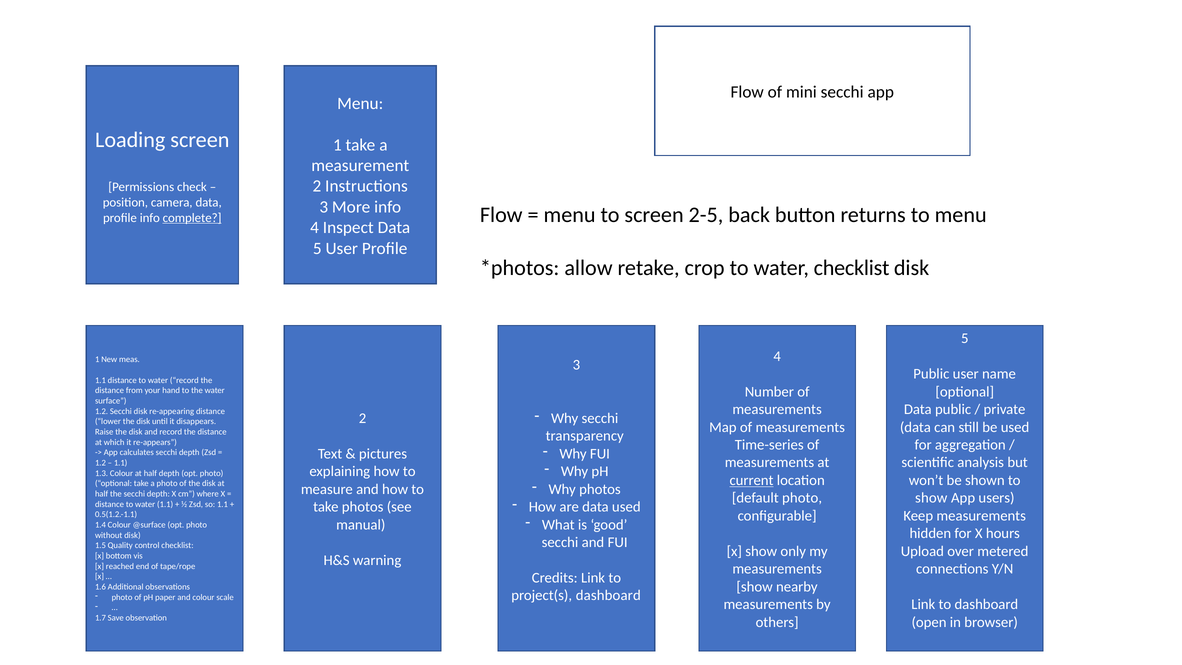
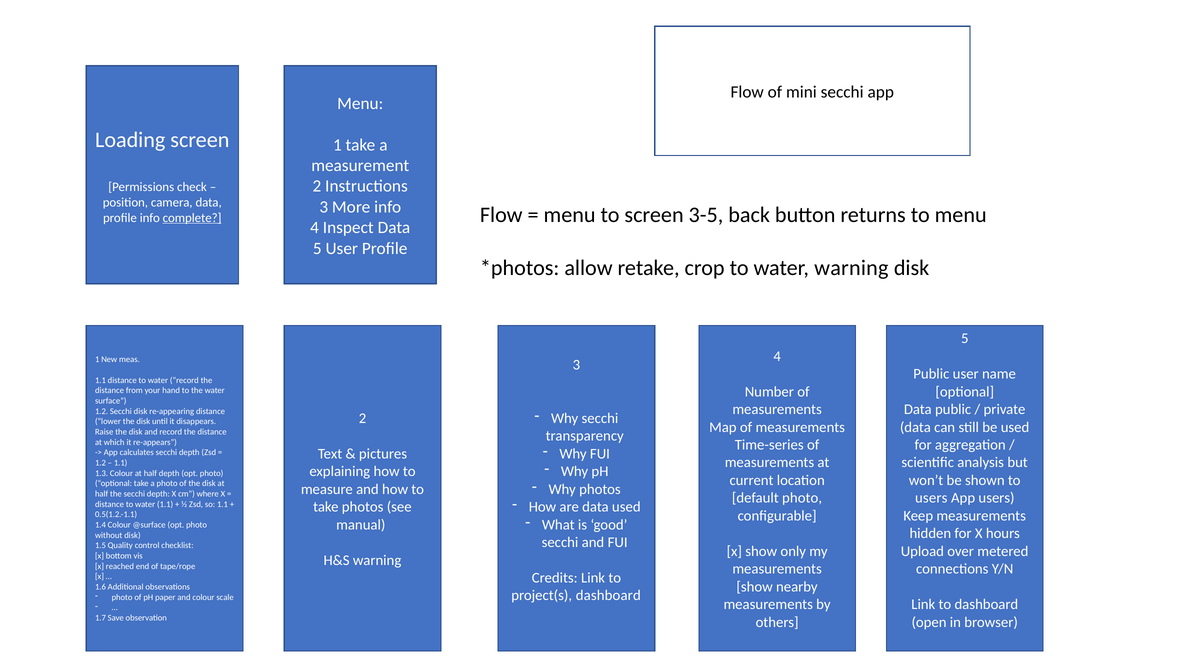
2-5: 2-5 -> 3-5
water checklist: checklist -> warning
current underline: present -> none
show at (931, 498): show -> users
